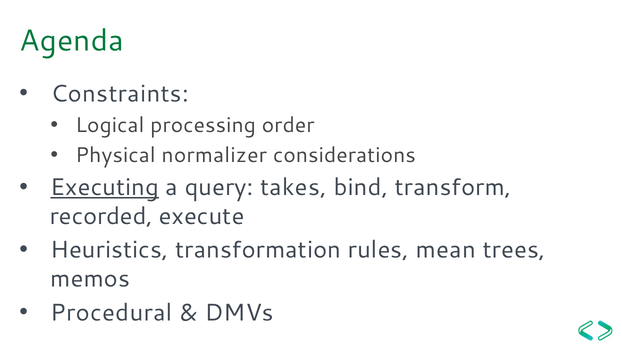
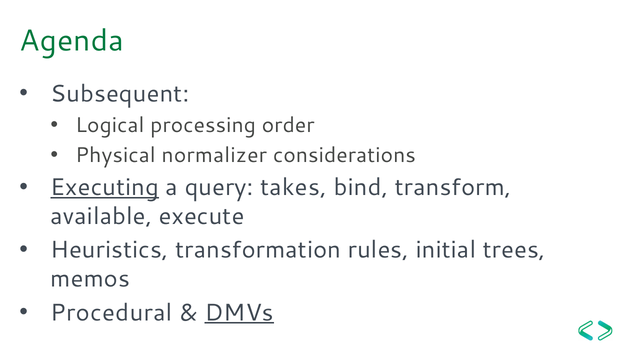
Constraints: Constraints -> Subsequent
recorded: recorded -> available
mean: mean -> initial
DMVs underline: none -> present
